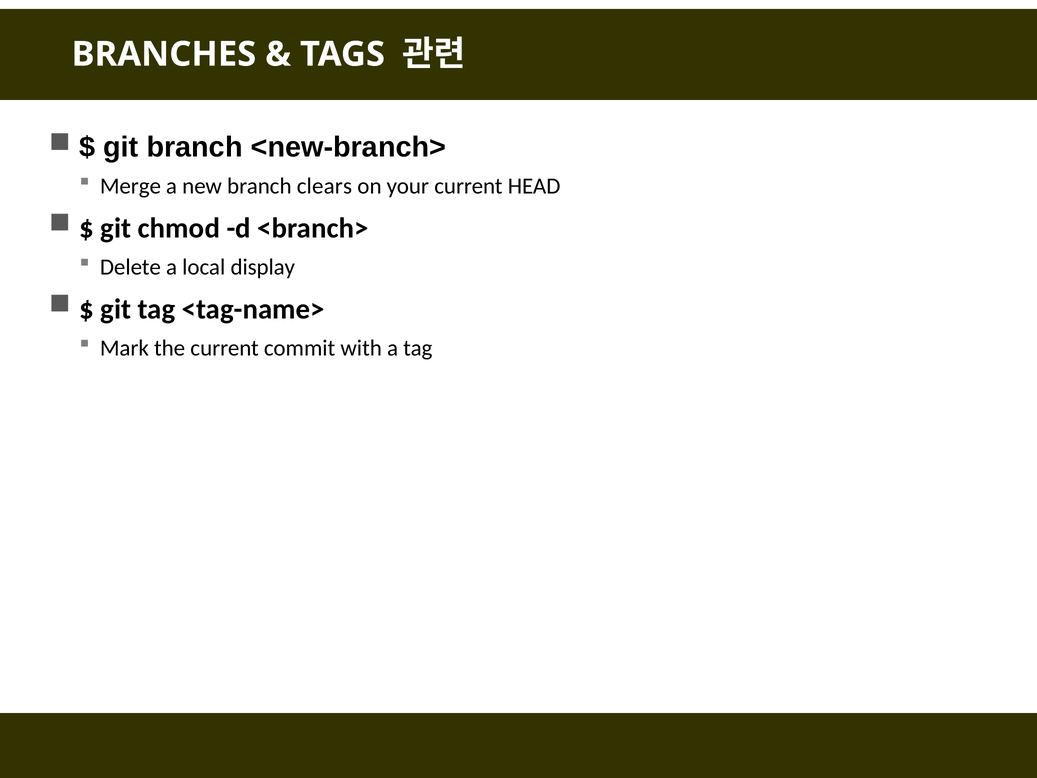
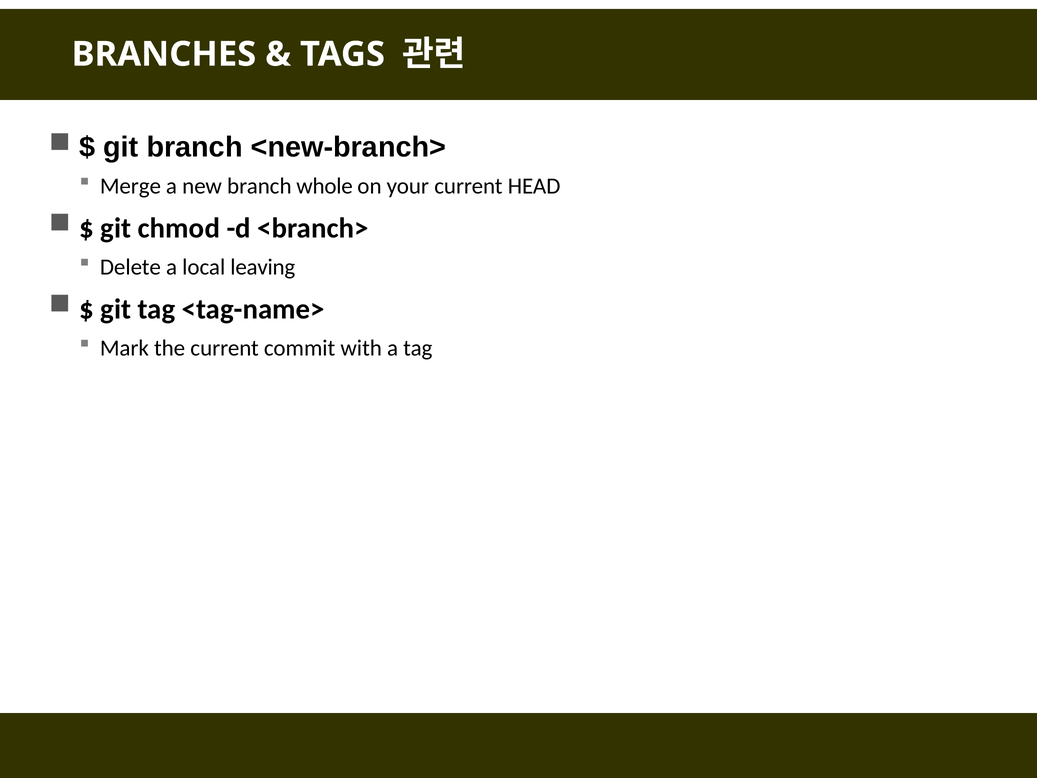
clears: clears -> whole
display: display -> leaving
